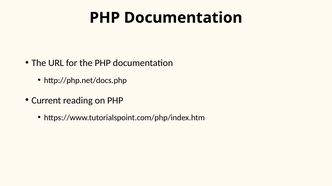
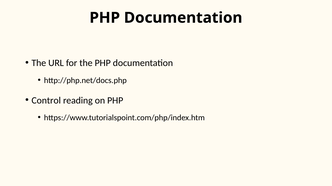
Current: Current -> Control
